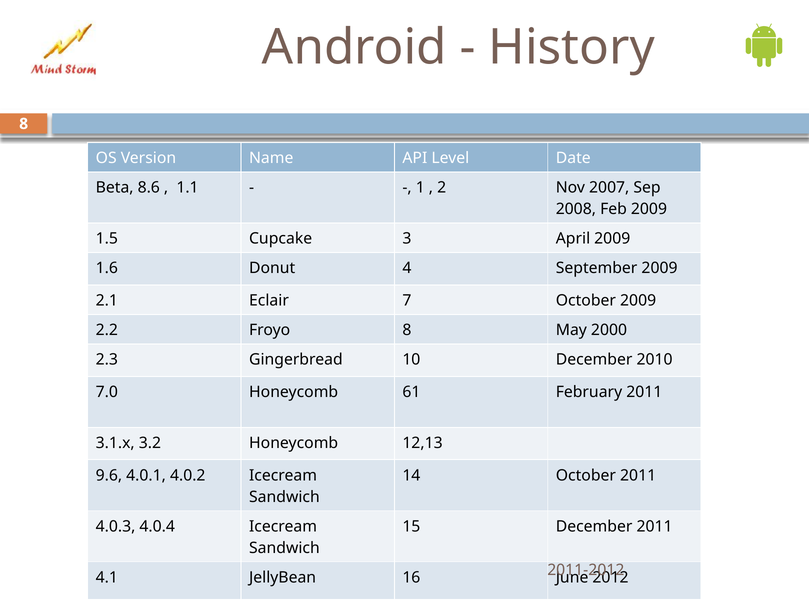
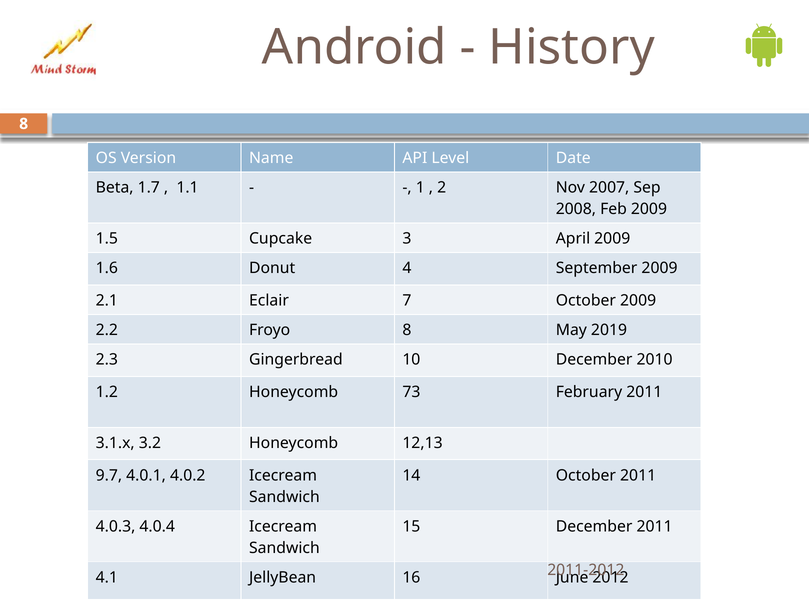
8.6: 8.6 -> 1.7
2000: 2000 -> 2019
7.0: 7.0 -> 1.2
61: 61 -> 73
9.6: 9.6 -> 9.7
